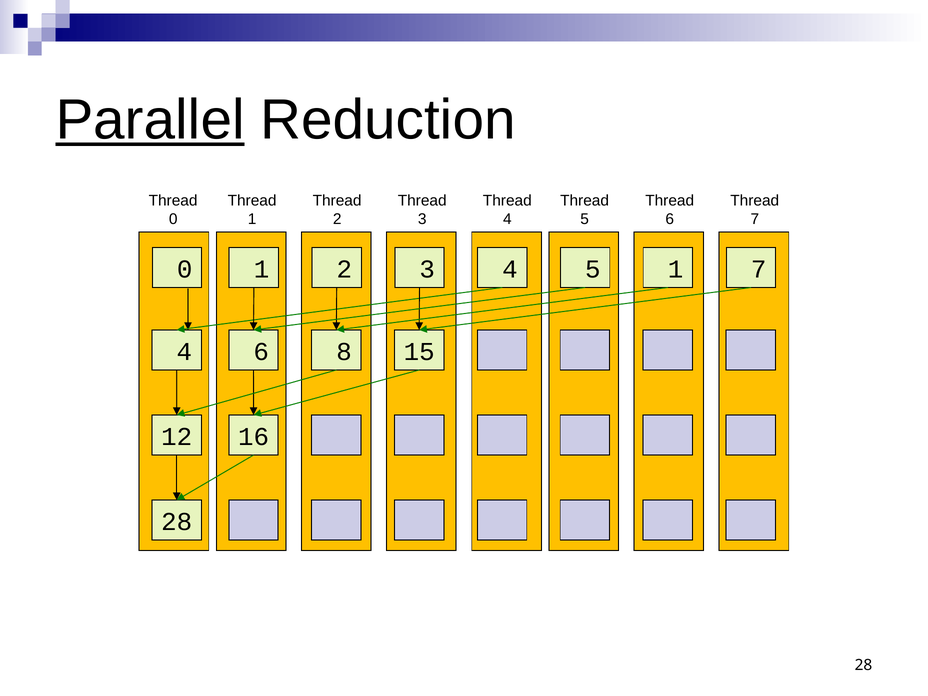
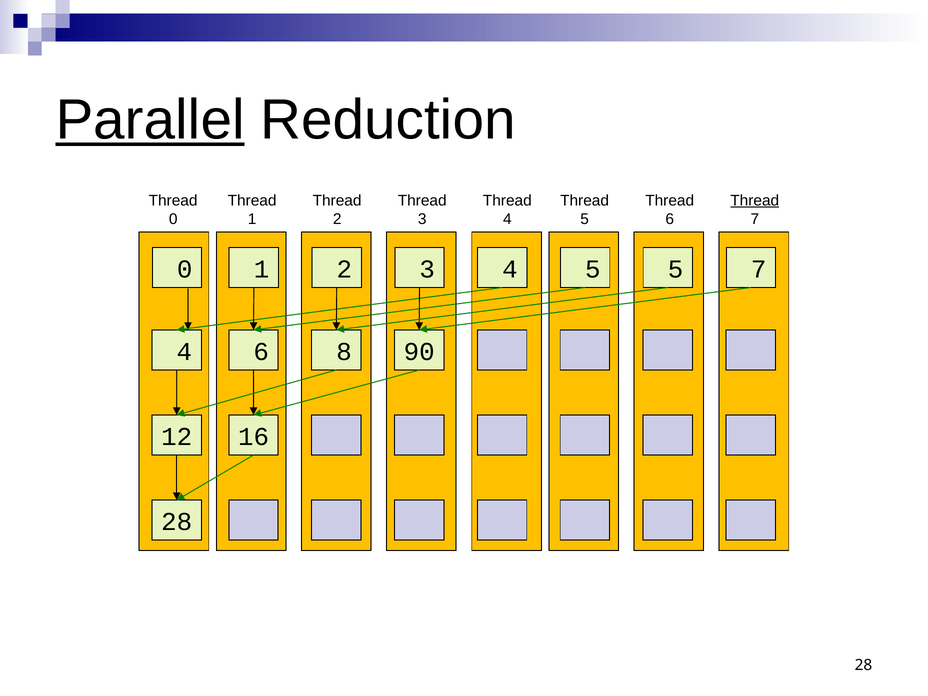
Thread at (755, 200) underline: none -> present
4 1: 1 -> 5
15: 15 -> 90
